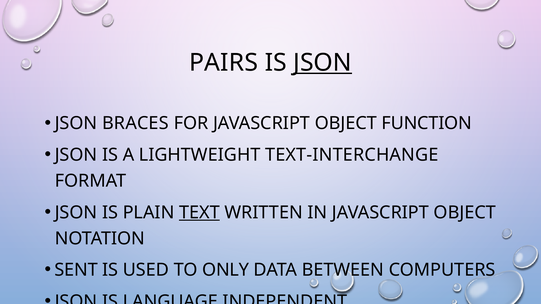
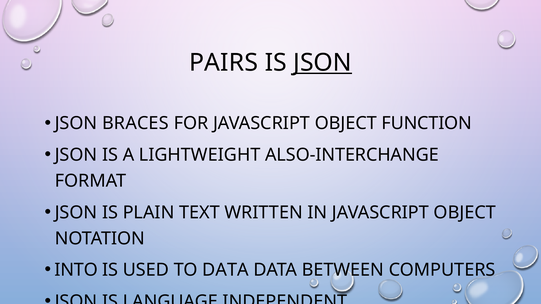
TEXT-INTERCHANGE: TEXT-INTERCHANGE -> ALSO-INTERCHANGE
TEXT underline: present -> none
SENT: SENT -> INTO
TO ONLY: ONLY -> DATA
